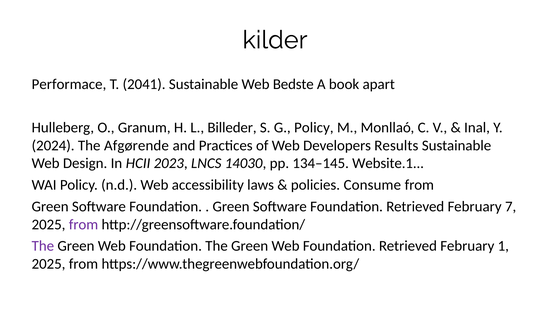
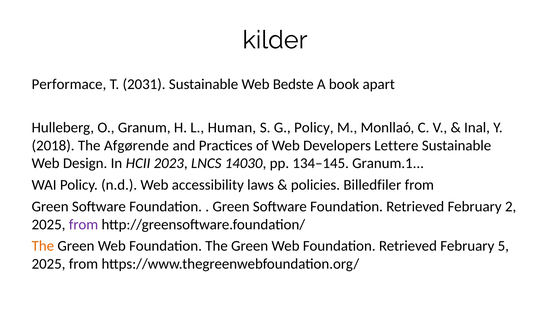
2041: 2041 -> 2031
Billeder: Billeder -> Human
2024: 2024 -> 2018
Results: Results -> Lettere
Website.1: Website.1 -> Granum.1
Consume: Consume -> Billedfiler
7: 7 -> 2
The at (43, 245) colour: purple -> orange
1: 1 -> 5
